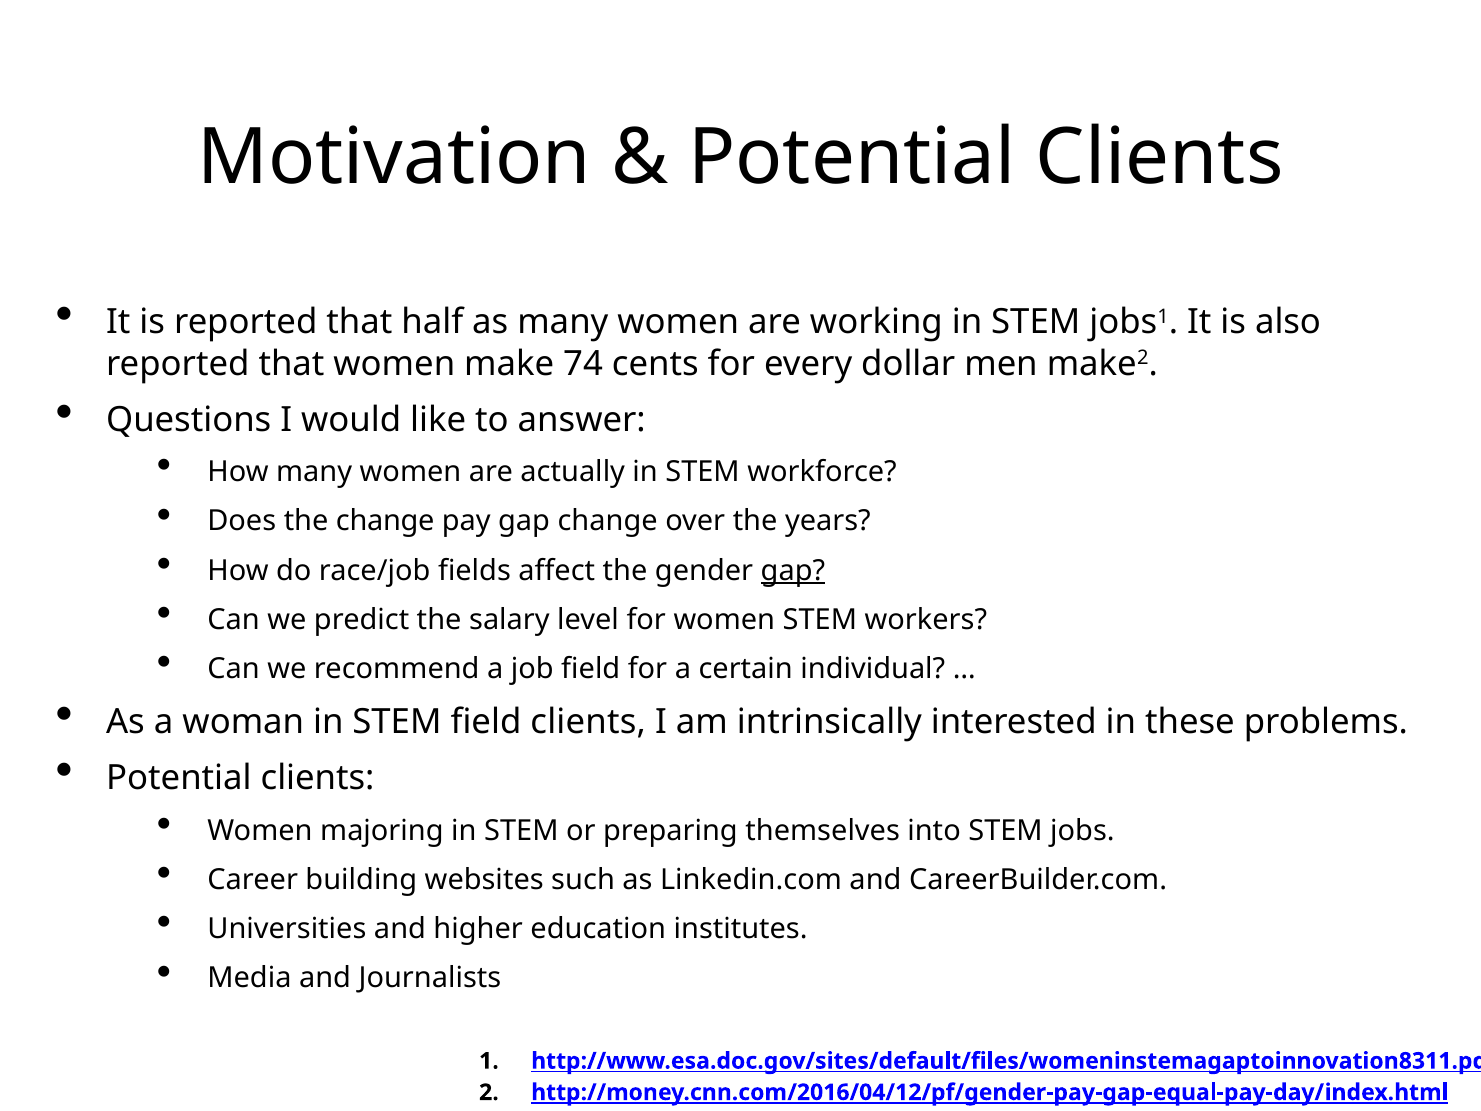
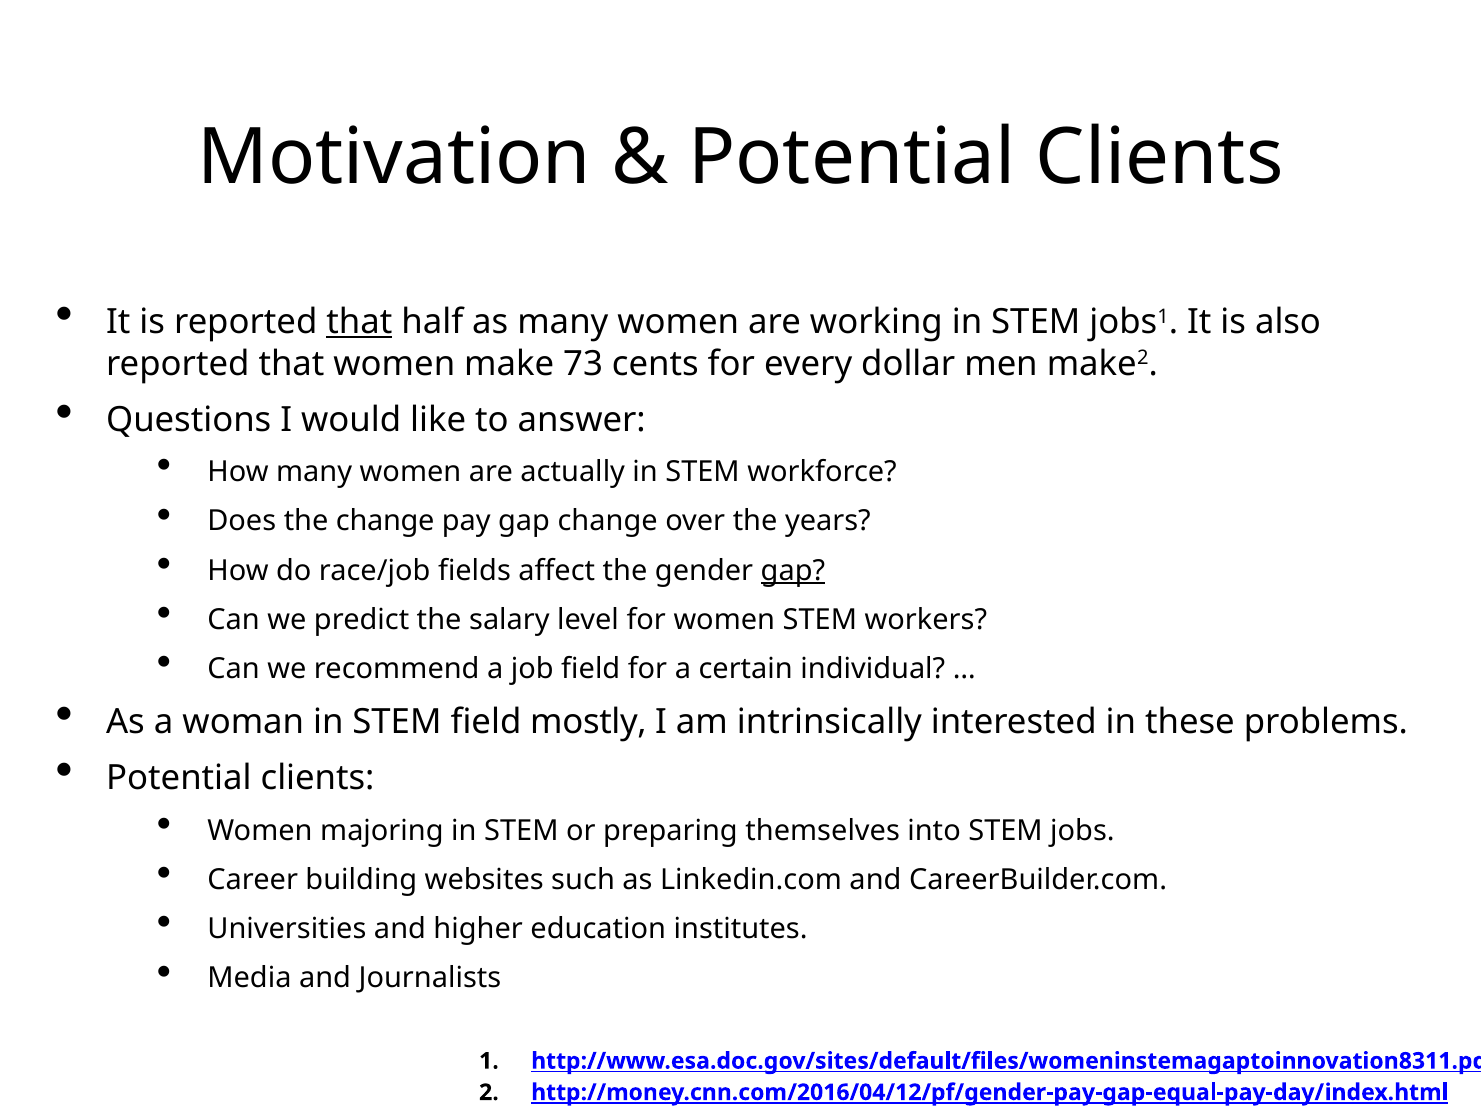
that at (359, 322) underline: none -> present
74: 74 -> 73
field clients: clients -> mostly
